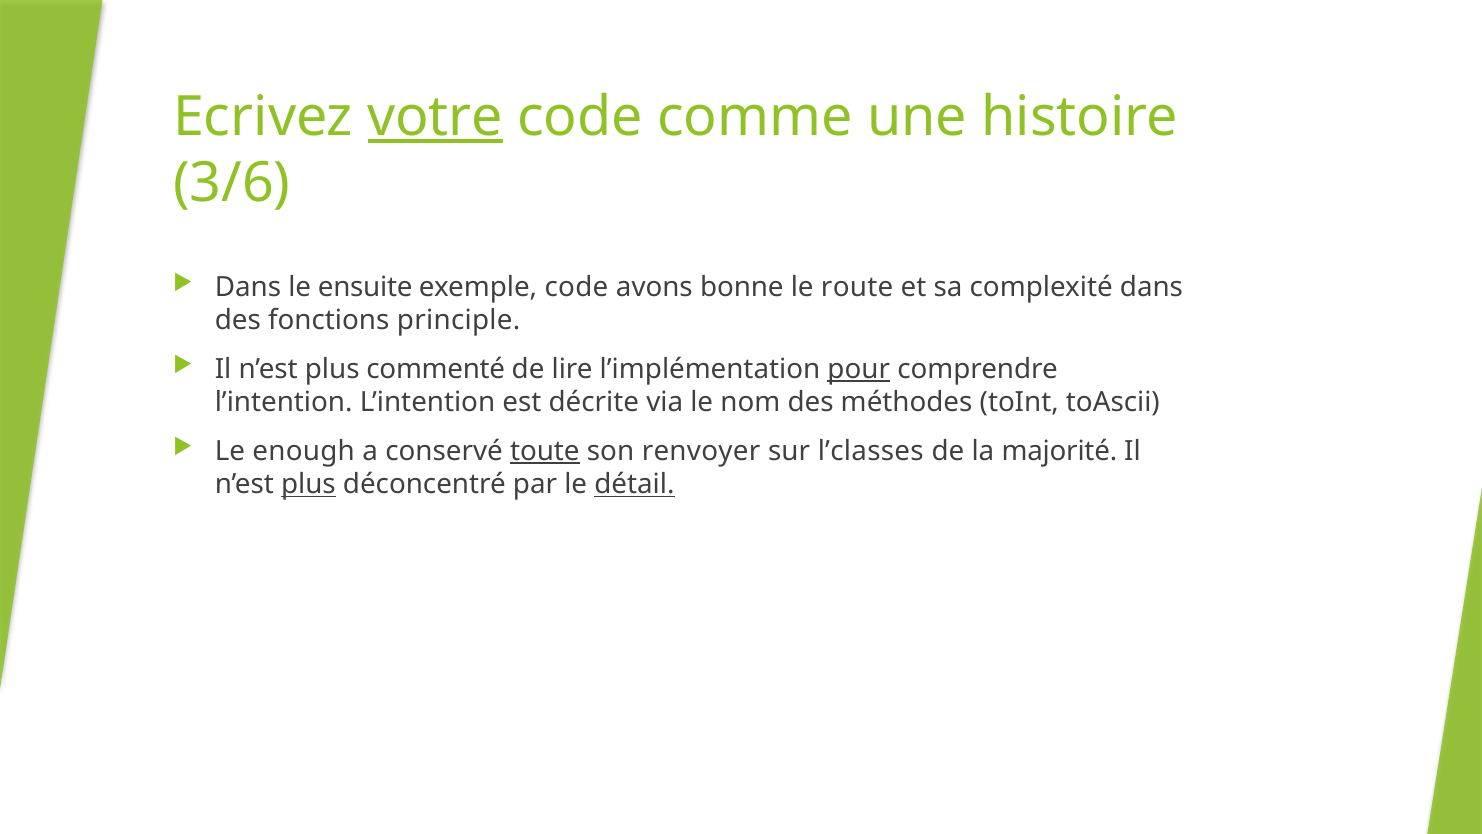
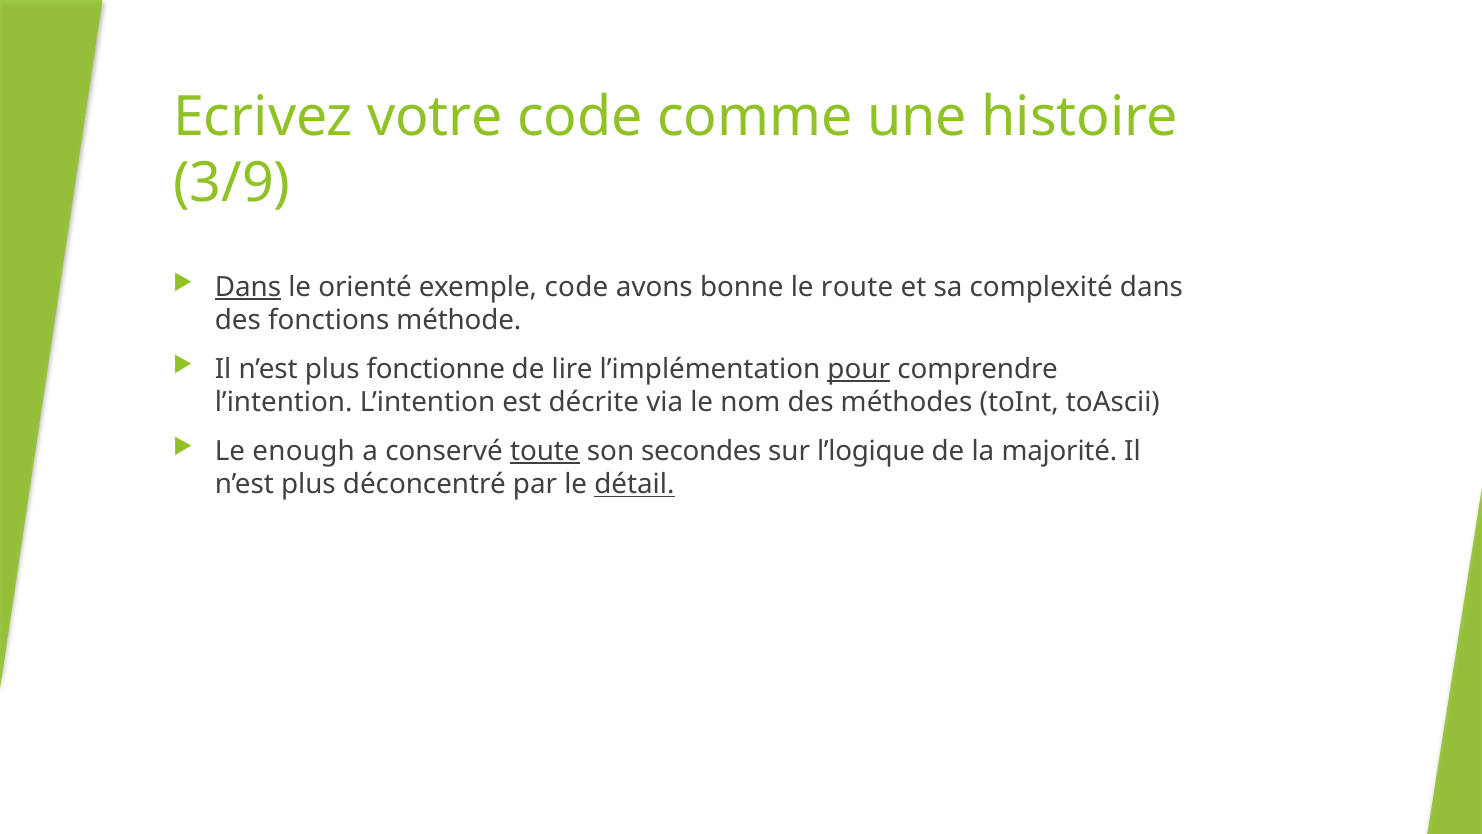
votre underline: present -> none
3/6: 3/6 -> 3/9
Dans at (248, 287) underline: none -> present
ensuite: ensuite -> orienté
principle: principle -> méthode
commenté: commenté -> fonctionne
renvoyer: renvoyer -> secondes
l’classes: l’classes -> l’logique
plus at (308, 484) underline: present -> none
